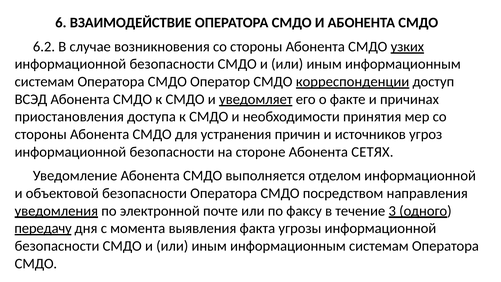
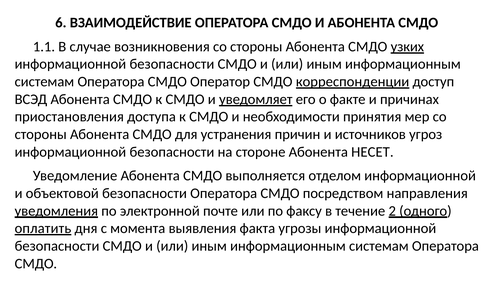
6.2: 6.2 -> 1.1
СЕТЯХ: СЕТЯХ -> НЕСЕТ
3: 3 -> 2
передачу: передачу -> оплатить
